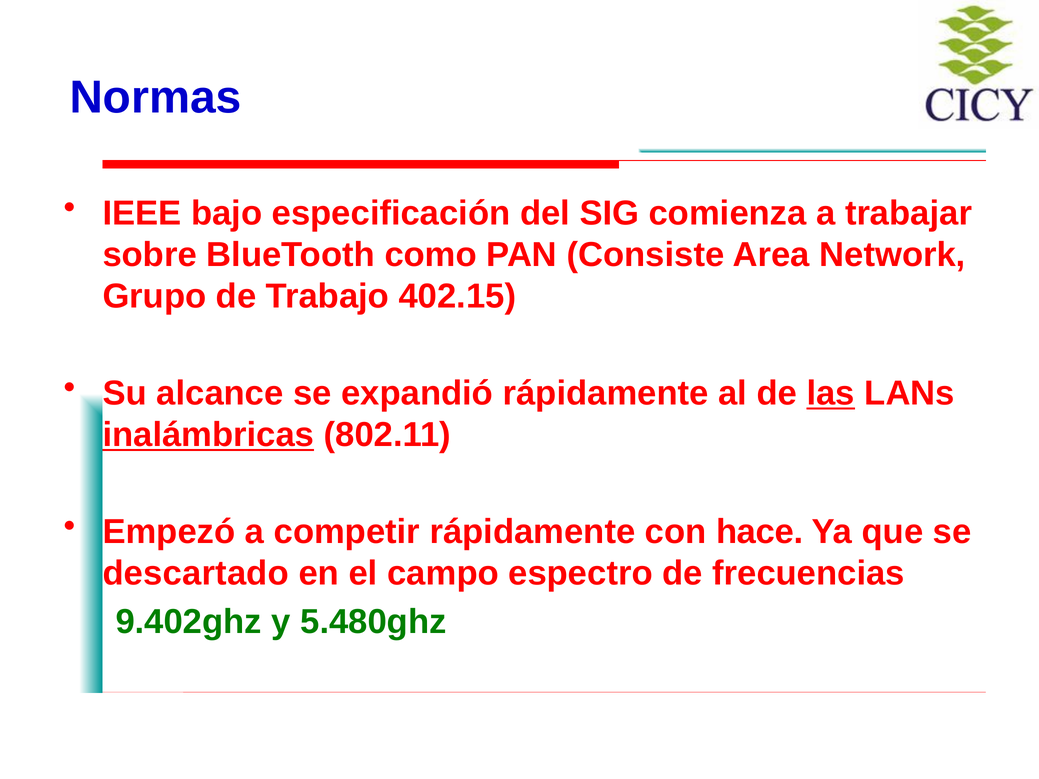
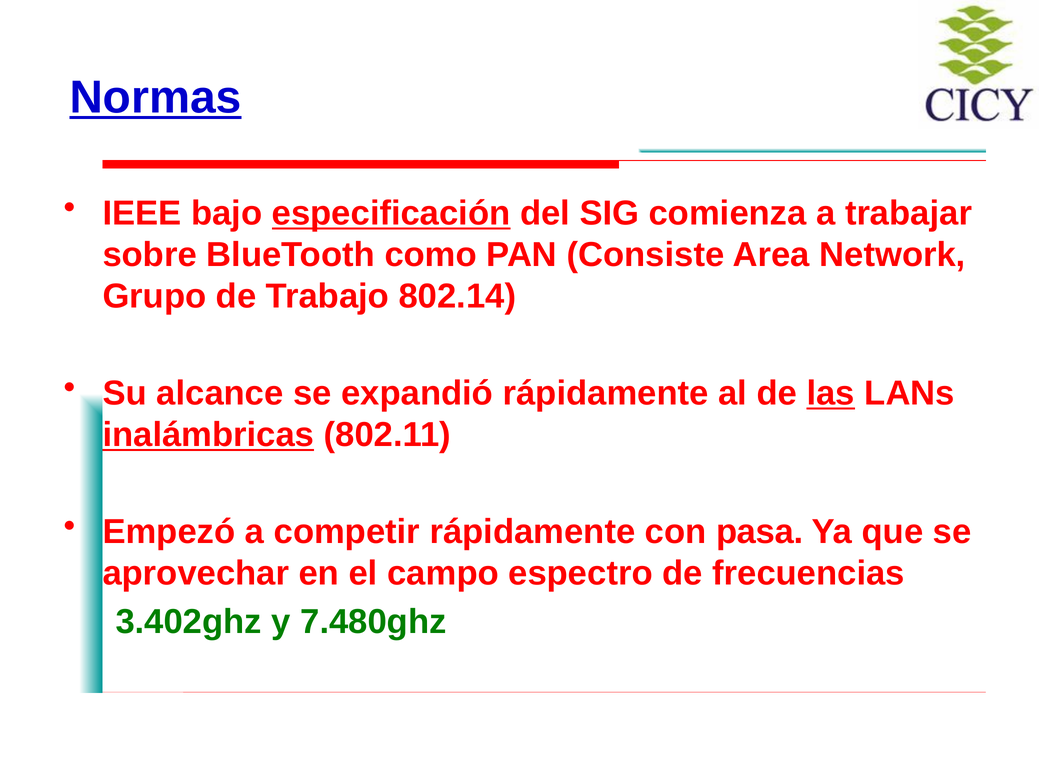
Normas underline: none -> present
especificación underline: none -> present
402.15: 402.15 -> 802.14
hace: hace -> pasa
descartado: descartado -> aprovechar
9.402ghz: 9.402ghz -> 3.402ghz
5.480ghz: 5.480ghz -> 7.480ghz
